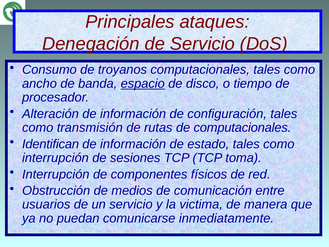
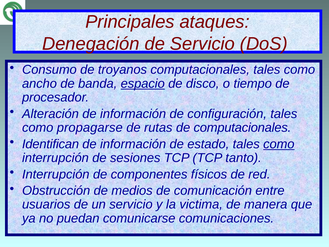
transmisión: transmisión -> propagarse
como at (279, 144) underline: none -> present
toma: toma -> tanto
inmediatamente: inmediatamente -> comunicaciones
